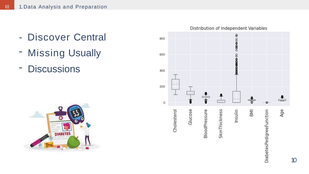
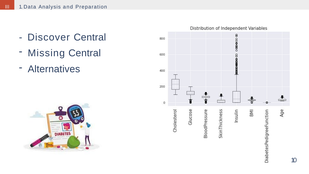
Missing Usually: Usually -> Central
Discussions: Discussions -> Alternatives
